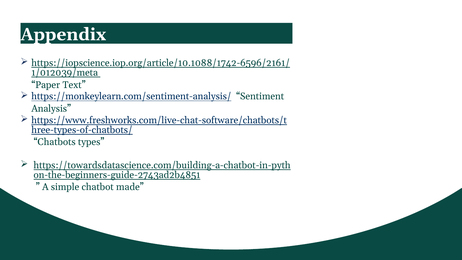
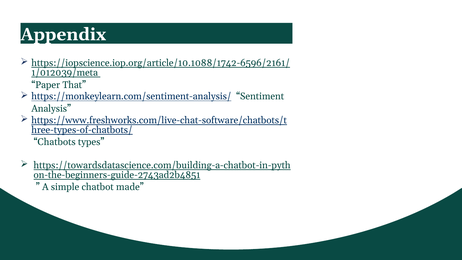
Text: Text -> That
